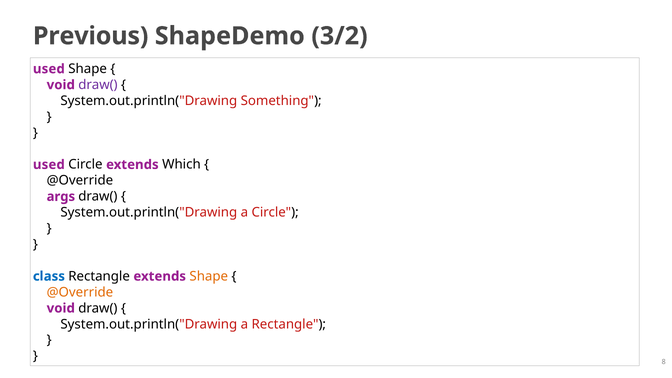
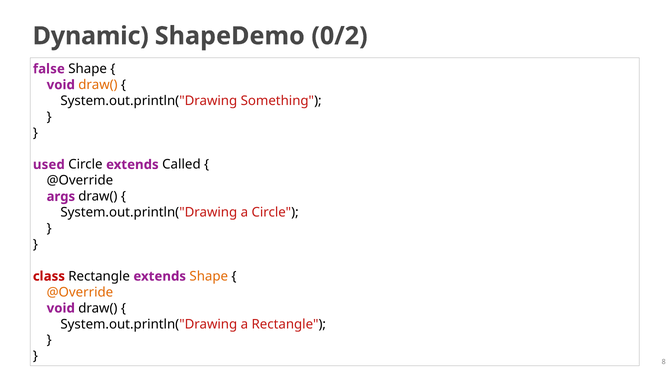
Previous: Previous -> Dynamic
3/2: 3/2 -> 0/2
used at (49, 69): used -> false
draw( at (98, 85) colour: purple -> orange
Which: Which -> Called
class colour: blue -> red
